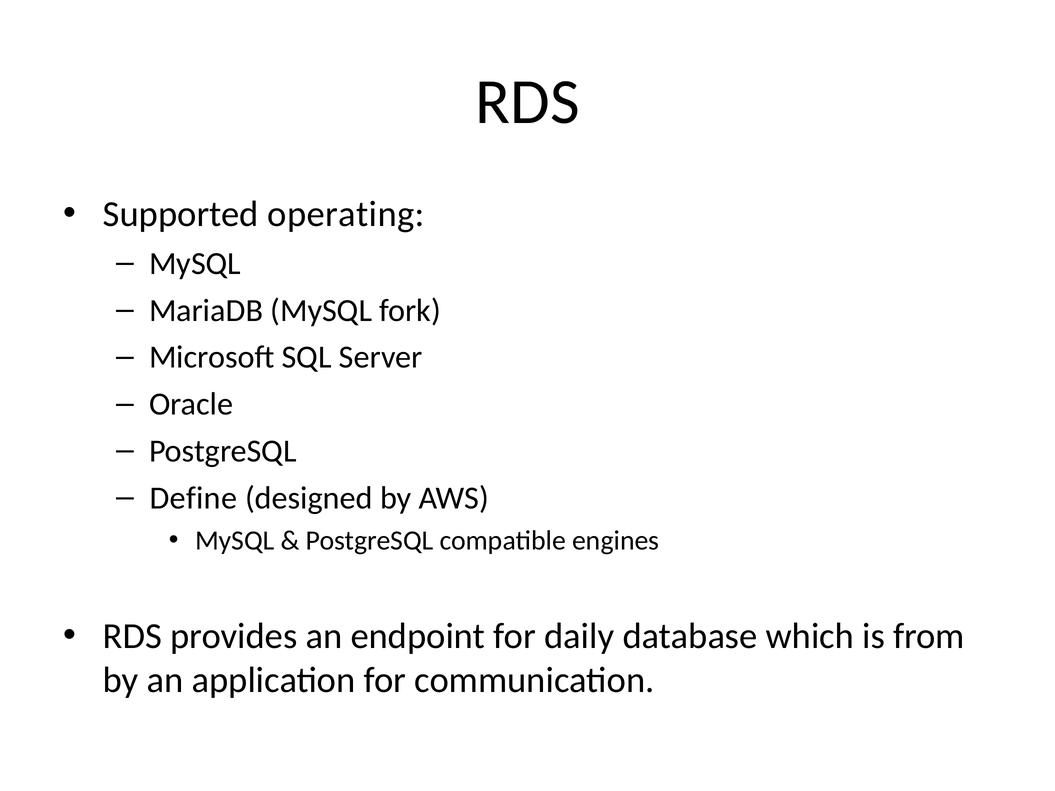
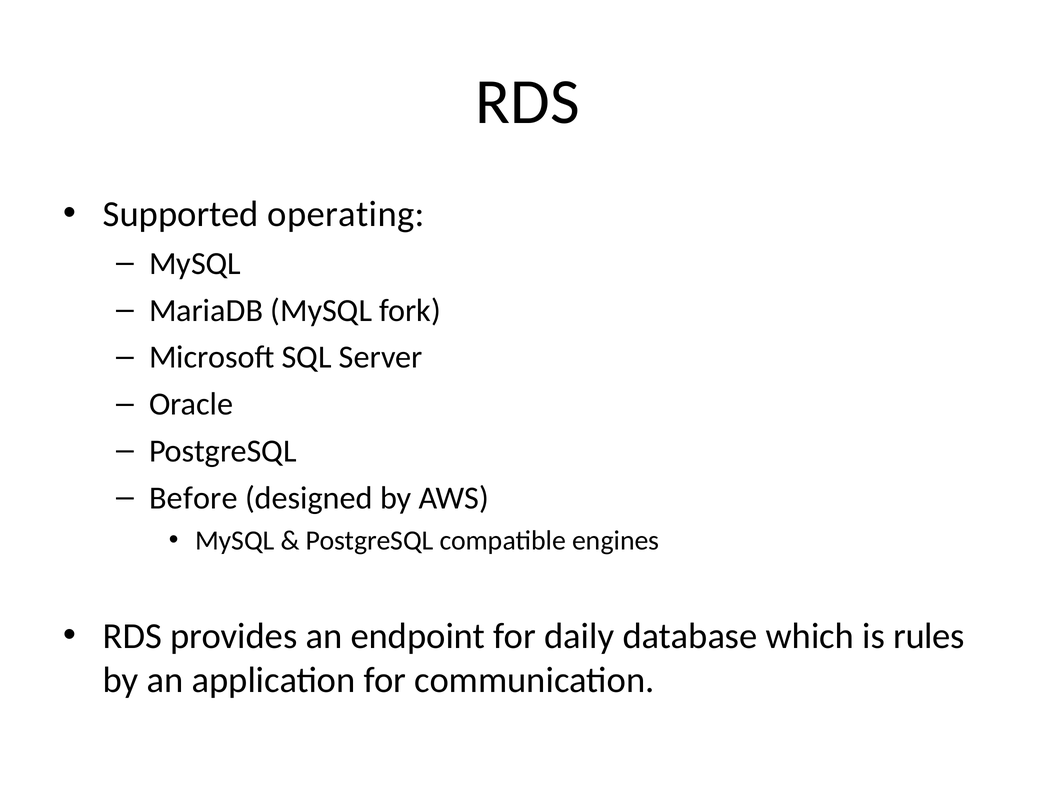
Define: Define -> Before
from: from -> rules
